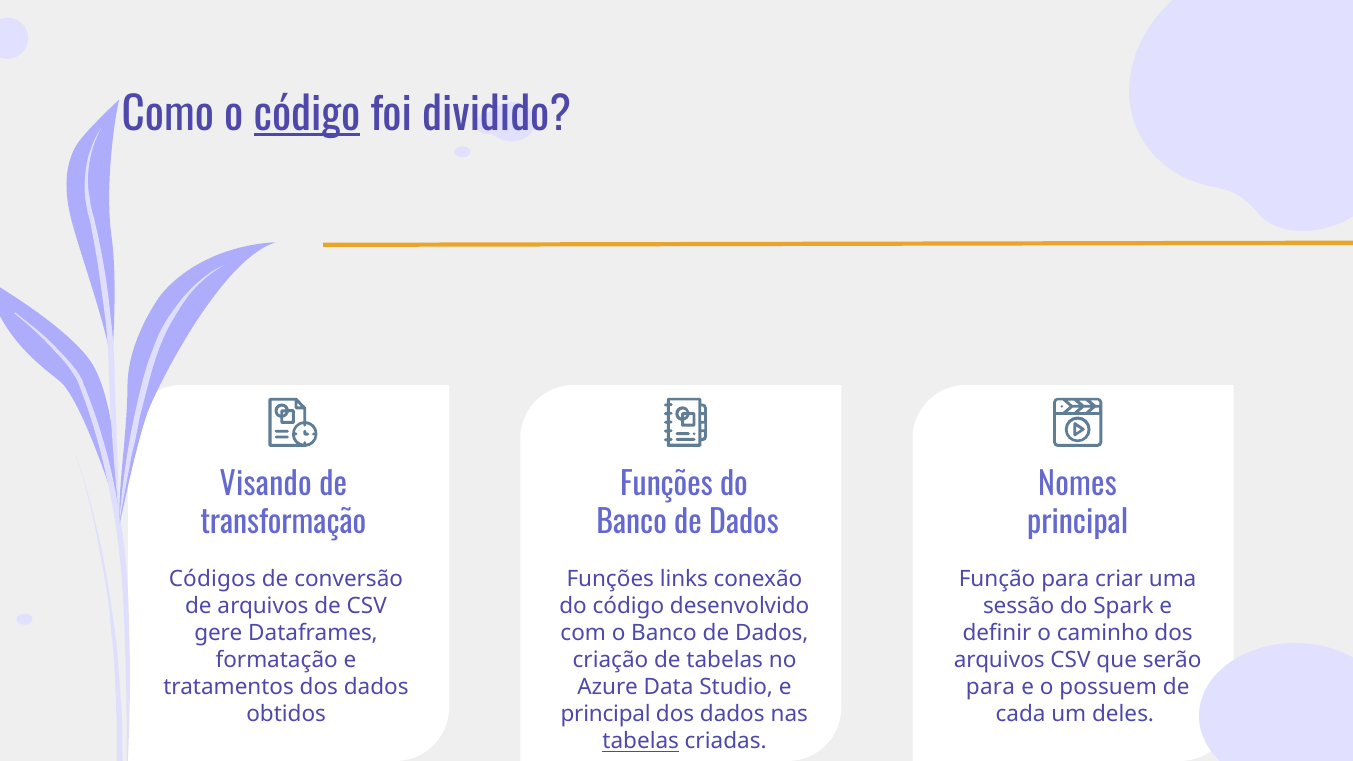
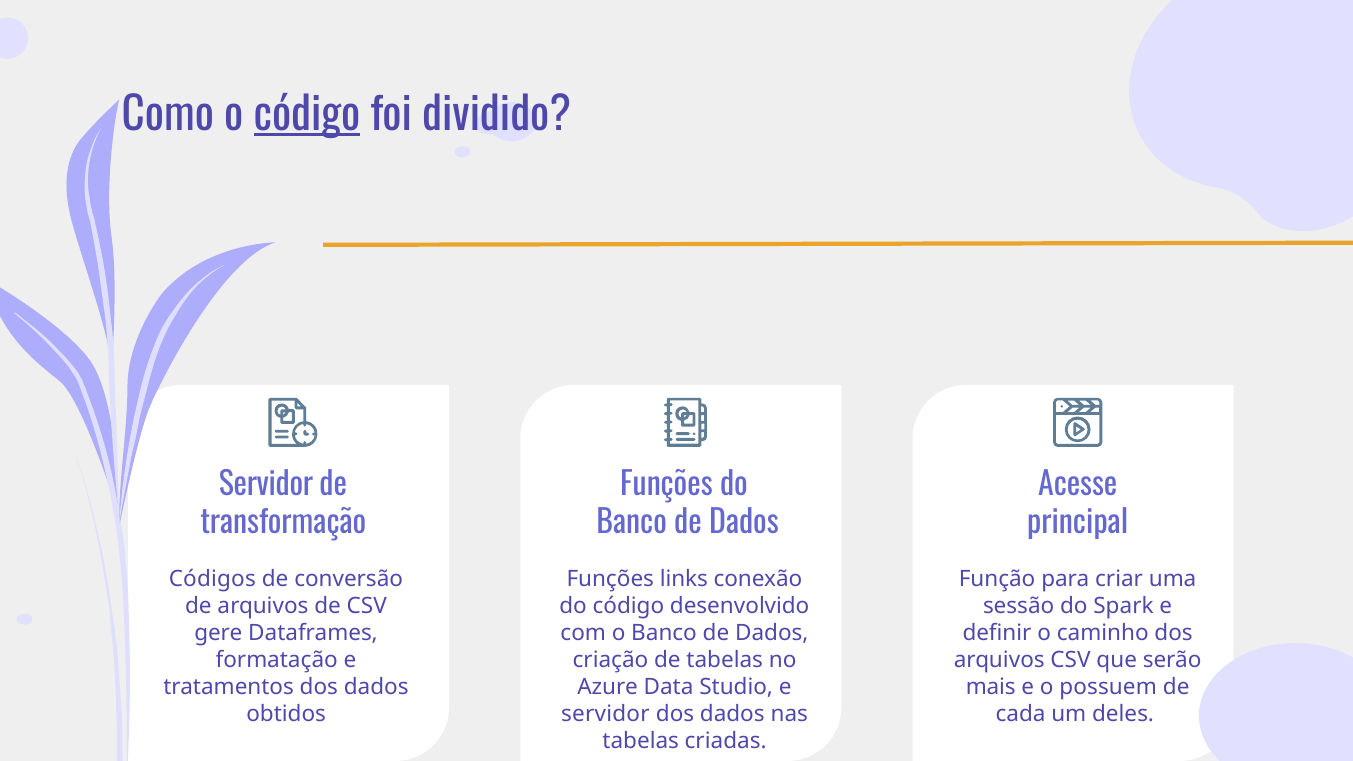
Visando at (266, 485): Visando -> Servidor
Nomes: Nomes -> Acesse
para at (991, 687): para -> mais
principal at (606, 715): principal -> servidor
tabelas at (641, 742) underline: present -> none
